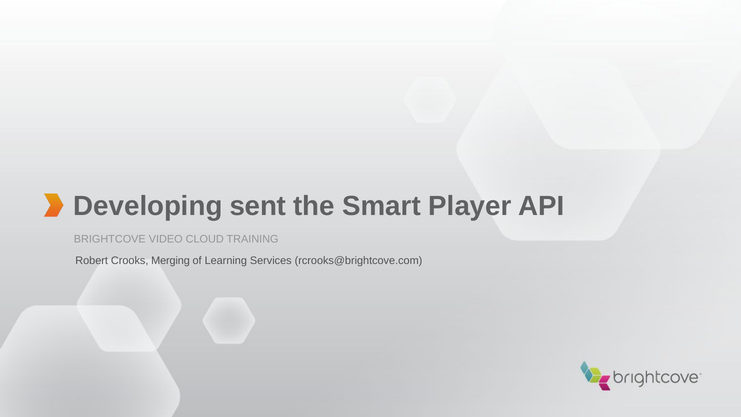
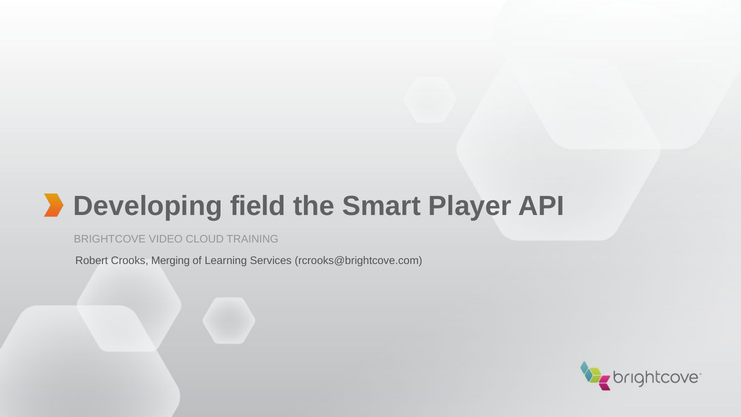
sent: sent -> field
